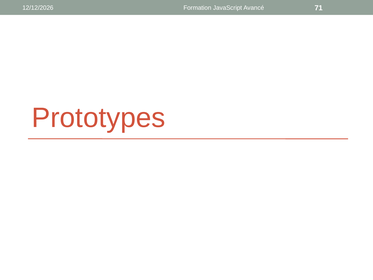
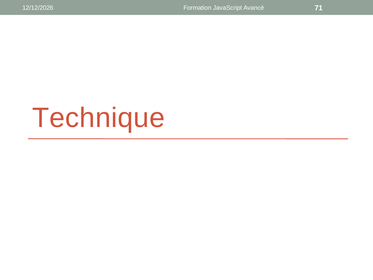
Prototypes: Prototypes -> Technique
